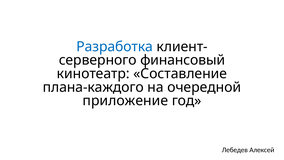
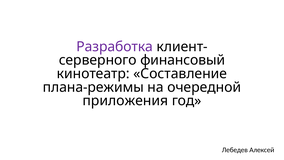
Разработка colour: blue -> purple
плана-каждого: плана-каждого -> плана-режимы
приложение: приложение -> приложения
